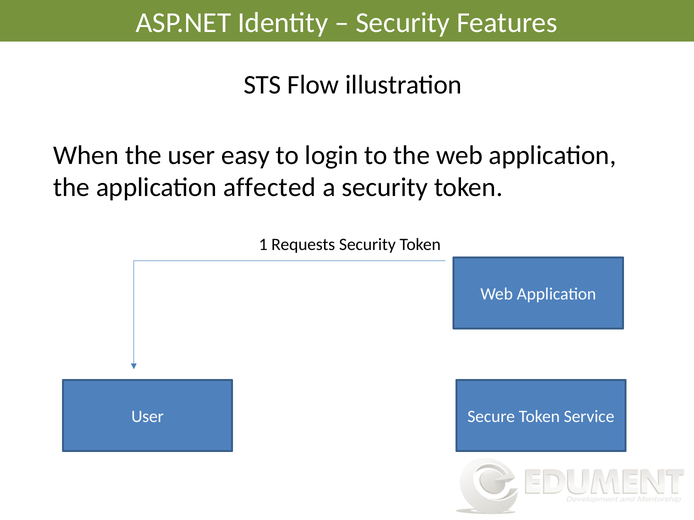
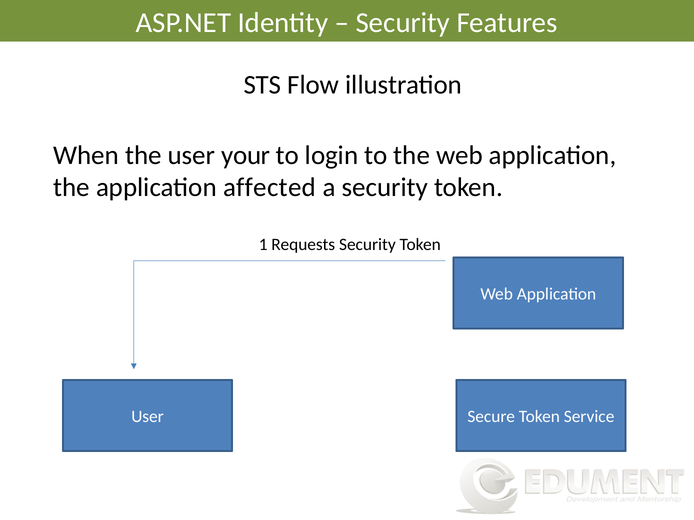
easy: easy -> your
